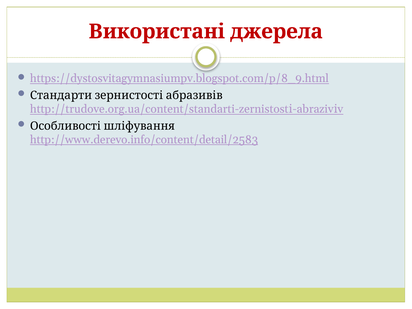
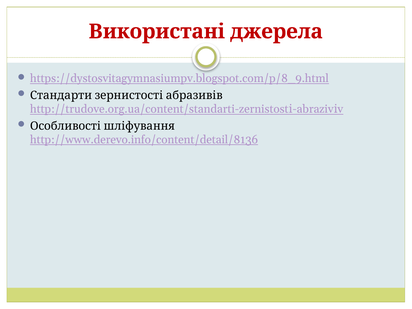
http://www.derevo.info/content/detail/2583: http://www.derevo.info/content/detail/2583 -> http://www.derevo.info/content/detail/8136
